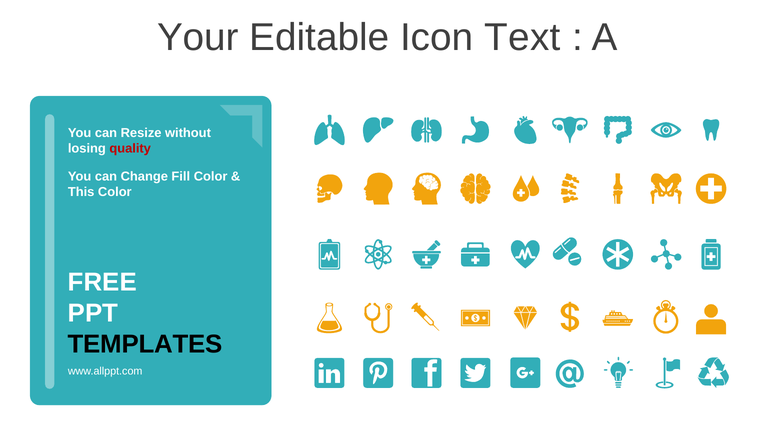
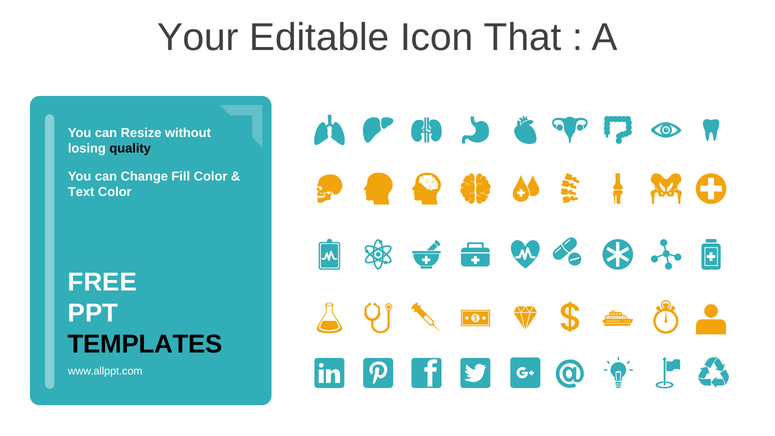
Text: Text -> That
quality colour: red -> black
This: This -> Text
